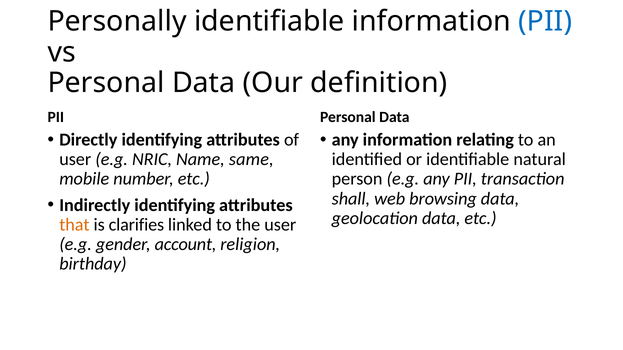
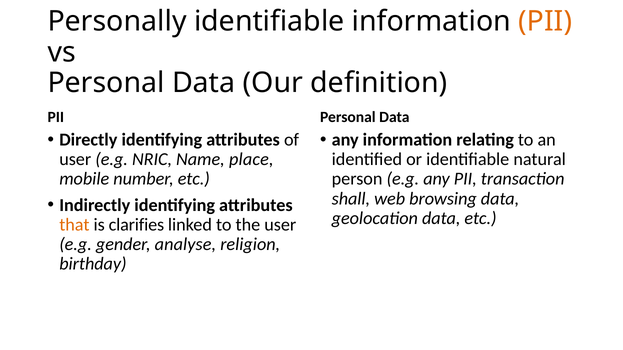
PII at (545, 22) colour: blue -> orange
same: same -> place
account: account -> analyse
